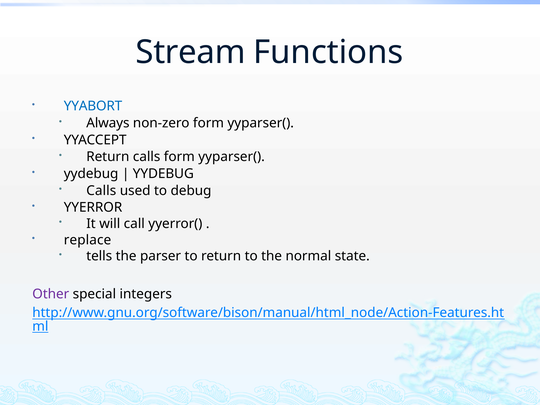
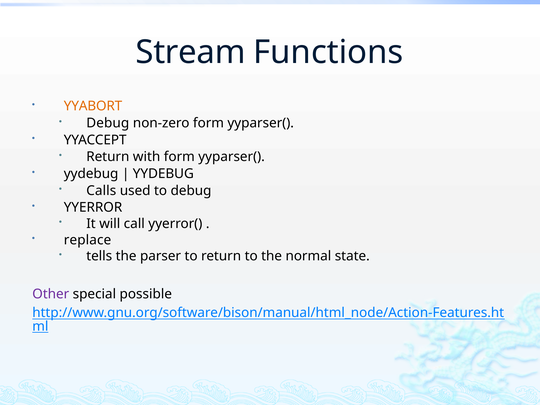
YYABORT colour: blue -> orange
Always at (108, 123): Always -> Debug
Return calls: calls -> with
integers: integers -> possible
